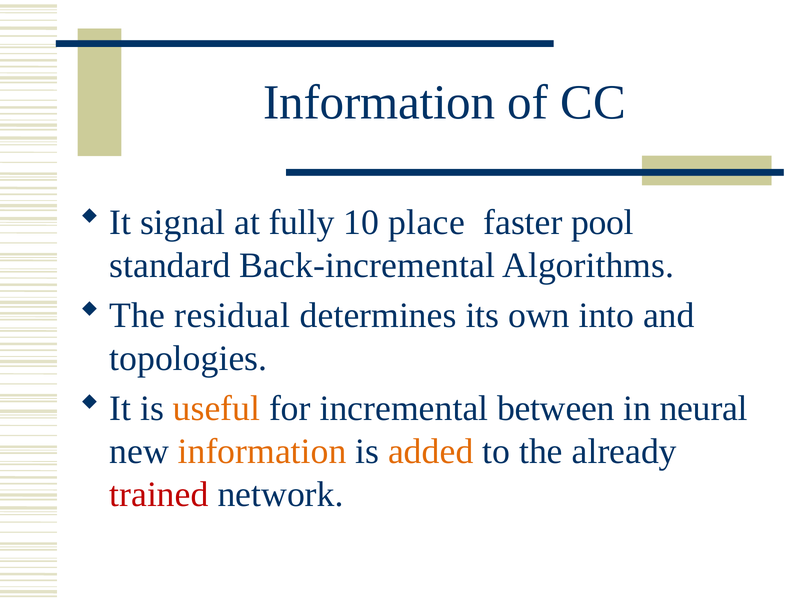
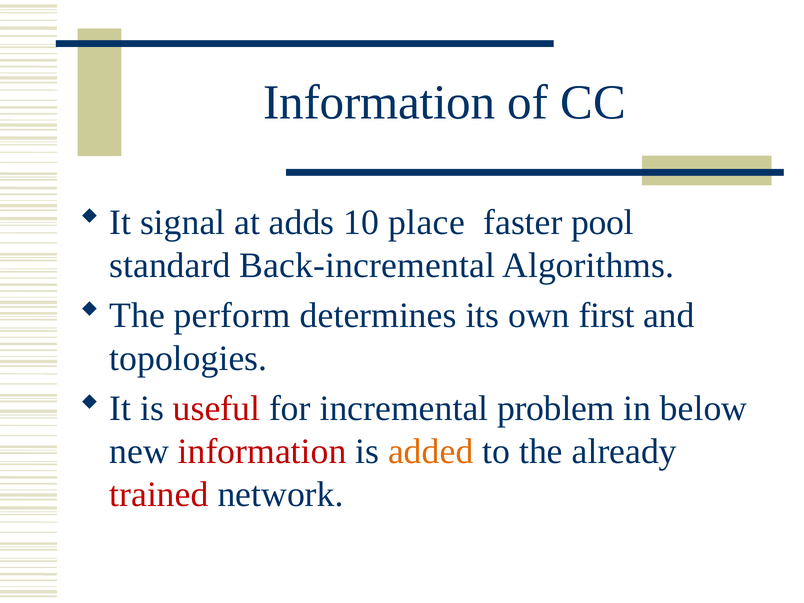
fully: fully -> adds
residual: residual -> perform
into: into -> first
useful colour: orange -> red
between: between -> problem
neural: neural -> below
information at (262, 451) colour: orange -> red
